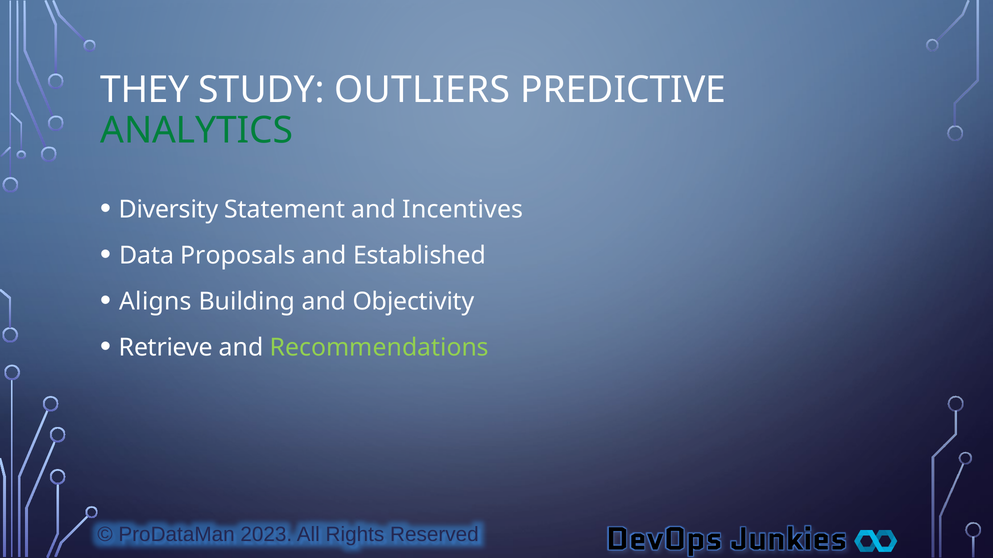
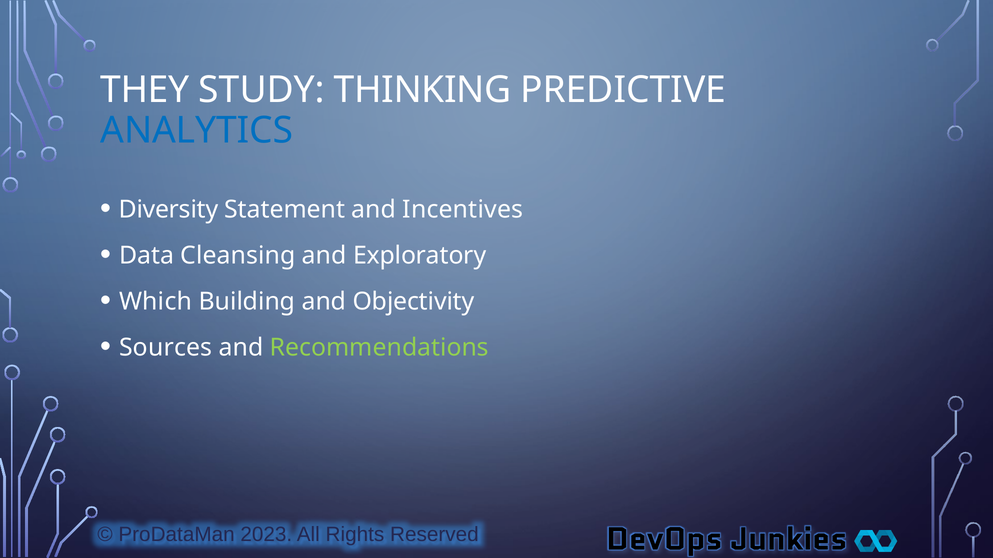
OUTLIERS: OUTLIERS -> THINKING
ANALYTICS colour: green -> blue
Proposals: Proposals -> Cleansing
Established: Established -> Exploratory
Aligns: Aligns -> Which
Retrieve: Retrieve -> Sources
